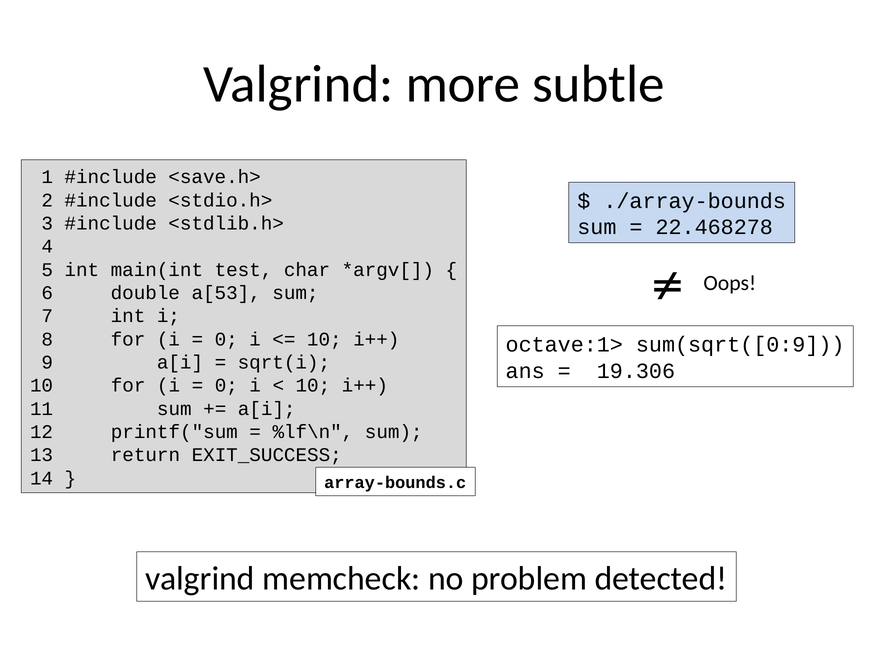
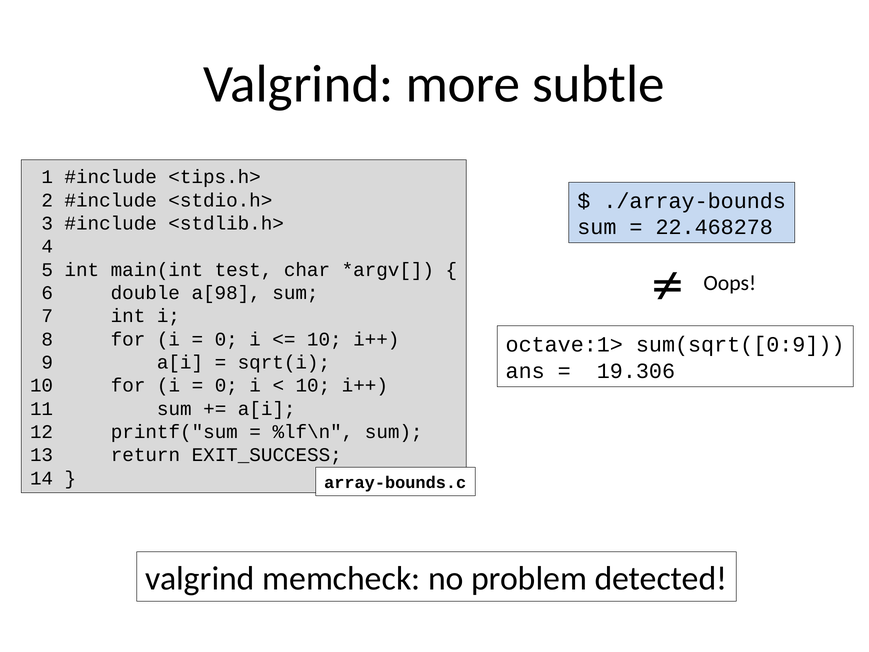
<save.h>: <save.h> -> <tips.h>
a[53: a[53 -> a[98
